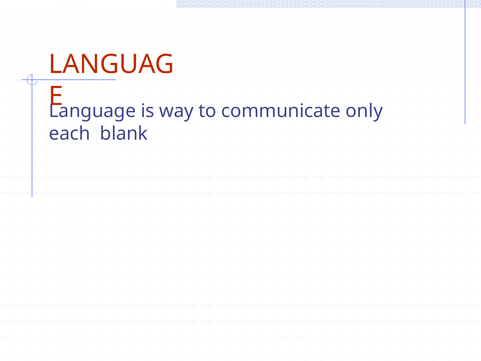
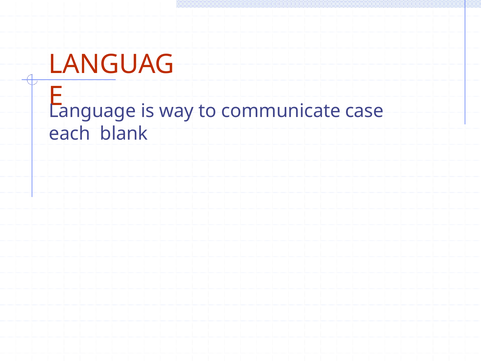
only: only -> case
